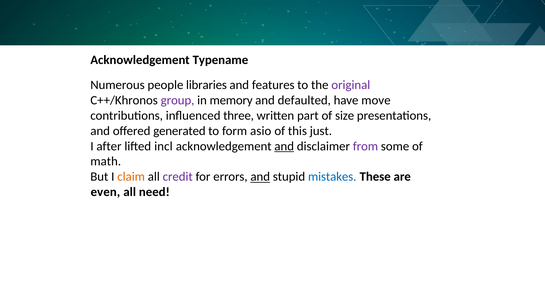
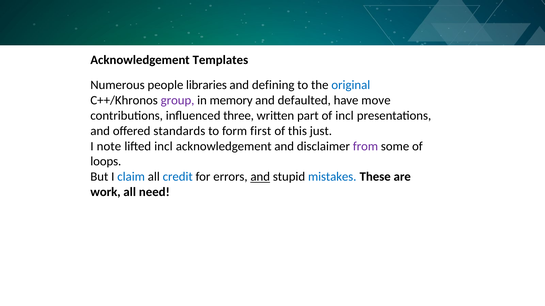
Typename: Typename -> Templates
features: features -> defining
original colour: purple -> blue
of size: size -> incl
generated: generated -> standards
asio: asio -> first
after: after -> note
and at (284, 146) underline: present -> none
math: math -> loops
claim colour: orange -> blue
credit colour: purple -> blue
even: even -> work
